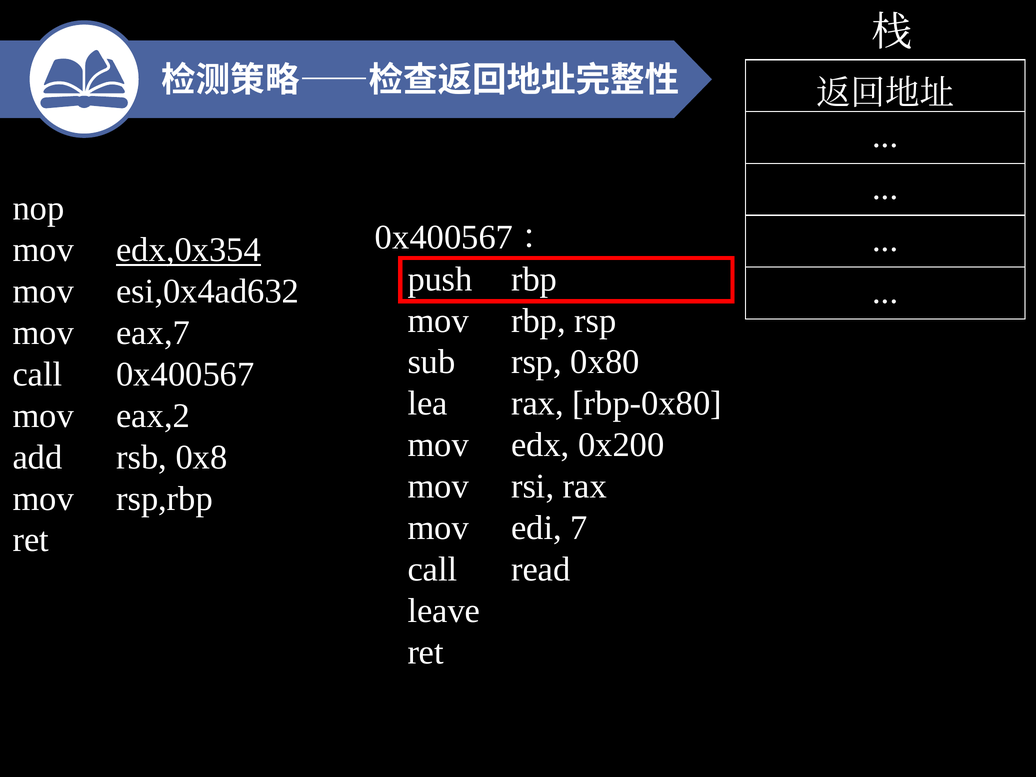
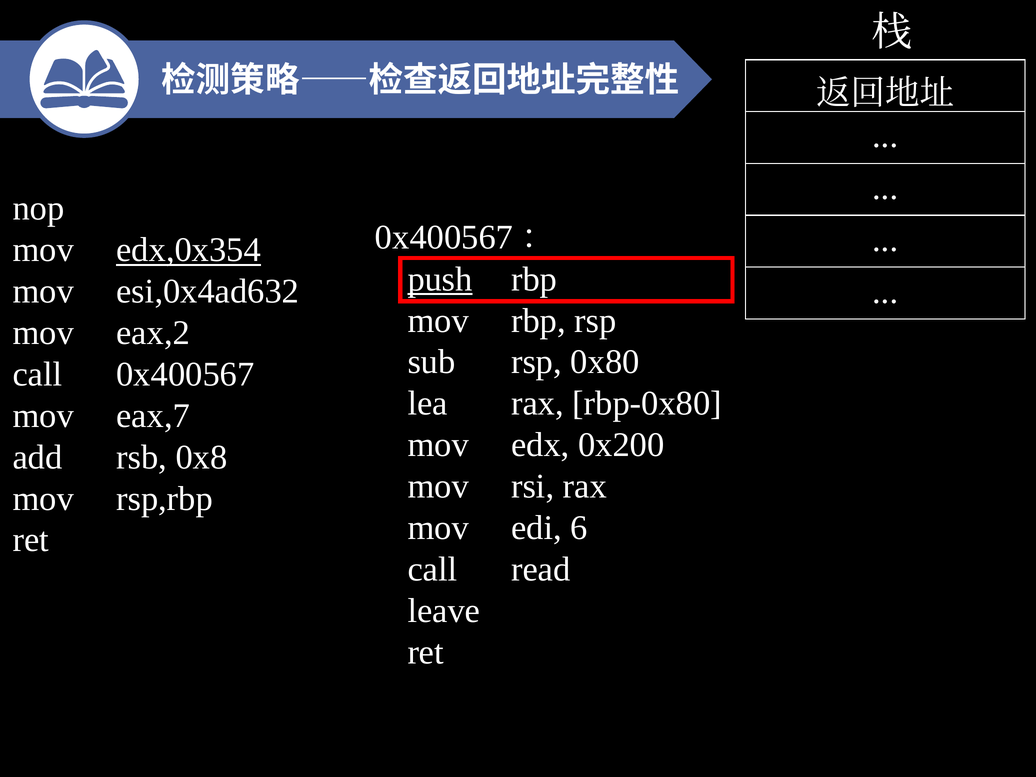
push underline: none -> present
eax,7: eax,7 -> eax,2
eax,2: eax,2 -> eax,7
7: 7 -> 6
